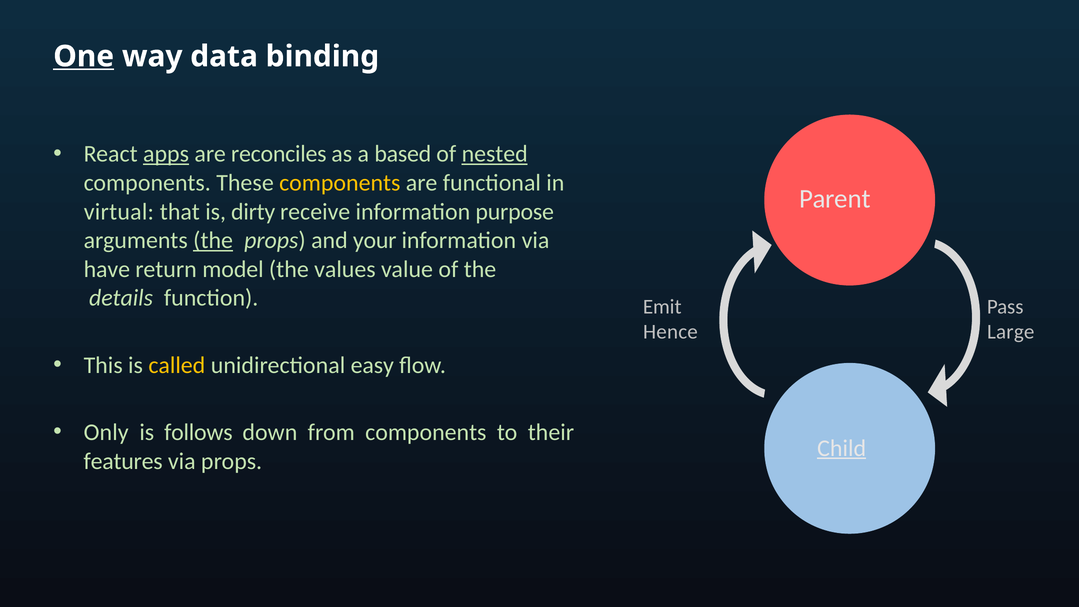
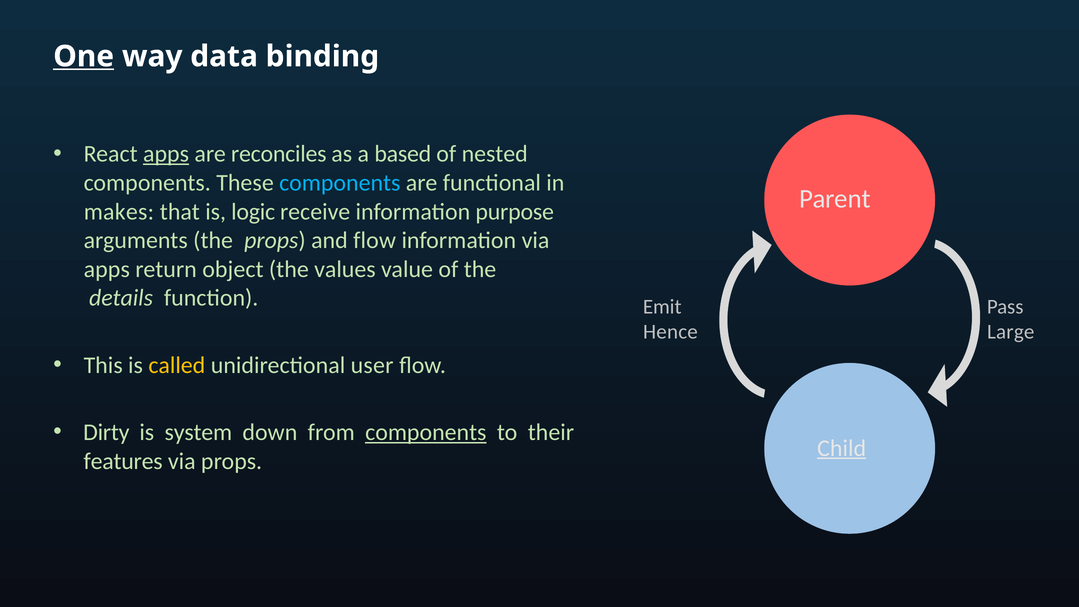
nested underline: present -> none
components at (340, 183) colour: yellow -> light blue
virtual: virtual -> makes
dirty: dirty -> logic
the at (213, 240) underline: present -> none
and your: your -> flow
have at (107, 269): have -> apps
model: model -> object
easy: easy -> user
Only: Only -> Dirty
follows: follows -> system
components at (426, 432) underline: none -> present
